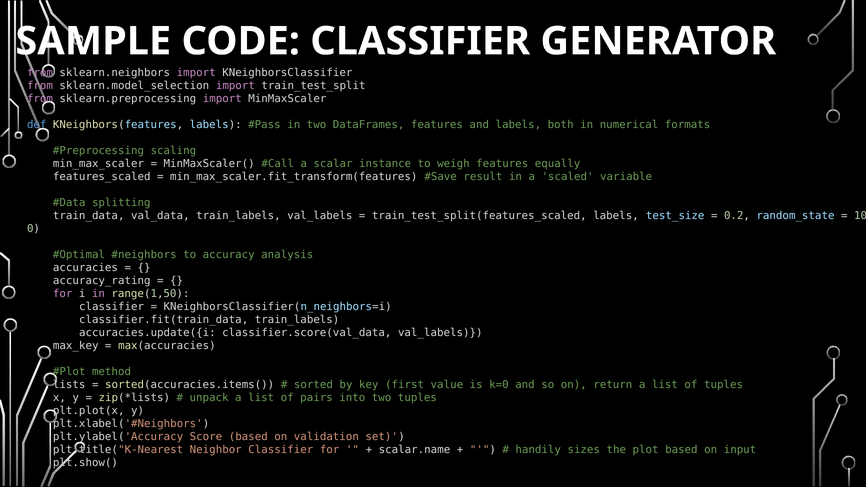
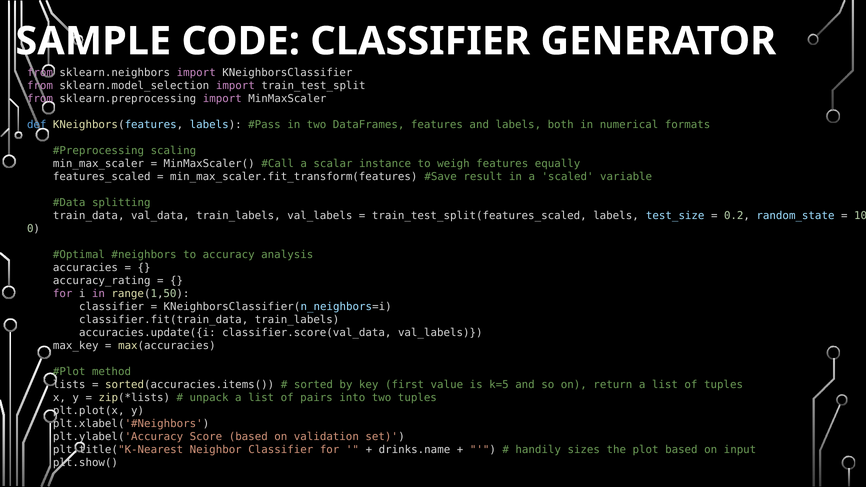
k=0: k=0 -> k=5
scalar.name: scalar.name -> drinks.name
